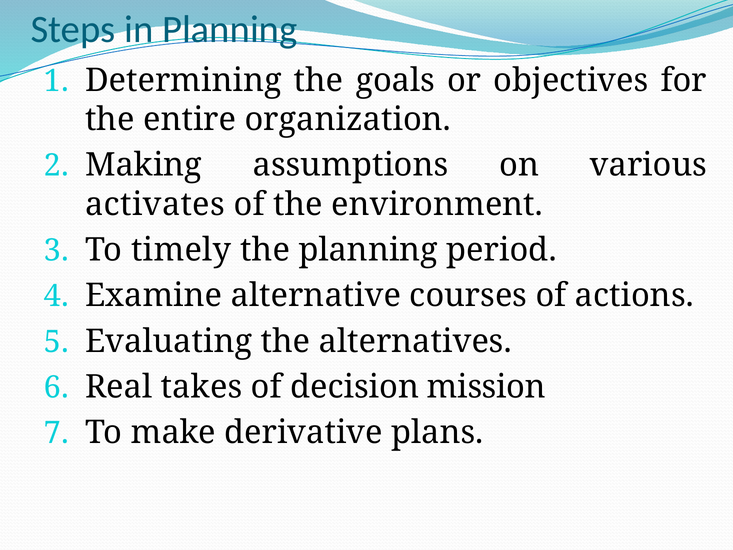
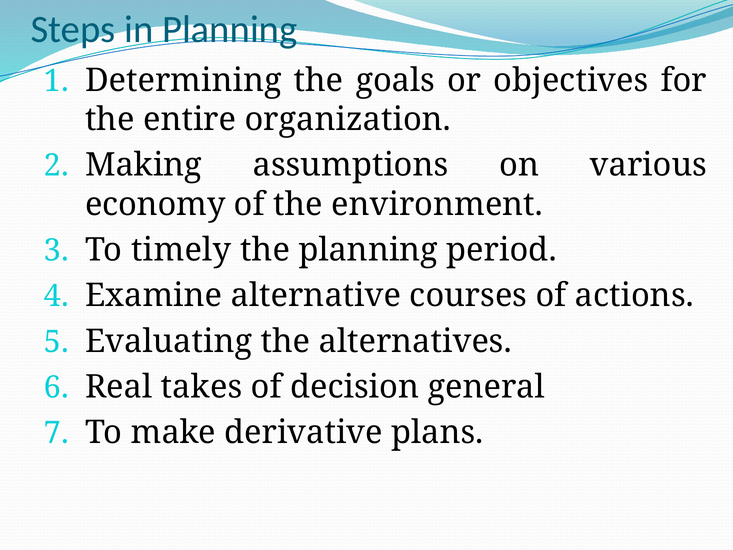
activates: activates -> economy
mission: mission -> general
